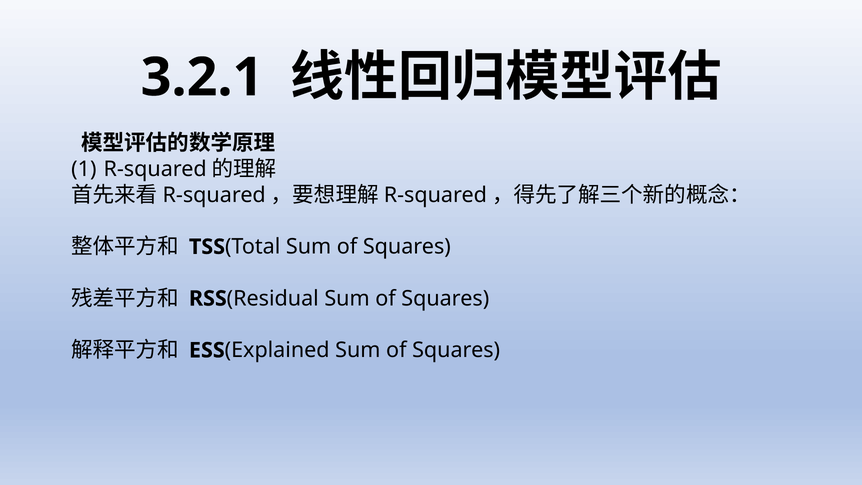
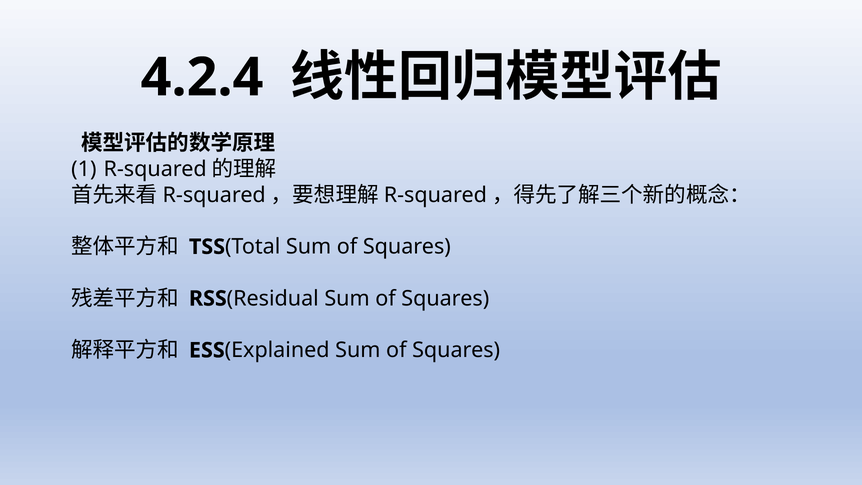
3.2.1: 3.2.1 -> 4.2.4
